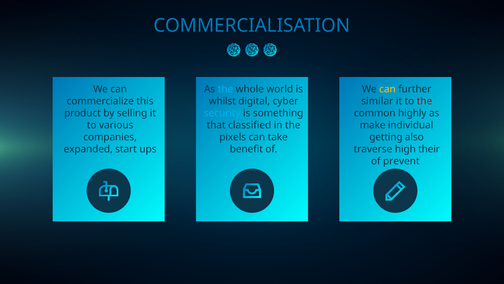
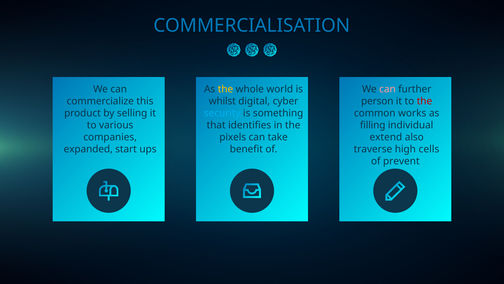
the at (225, 89) colour: light blue -> yellow
can at (387, 89) colour: yellow -> pink
similar: similar -> person
highly: highly -> works
classified: classified -> identifies
make: make -> filling
getting: getting -> extend
their: their -> cells
